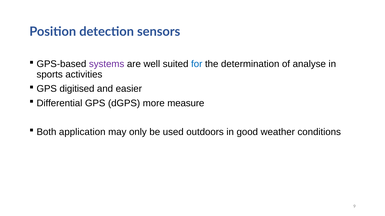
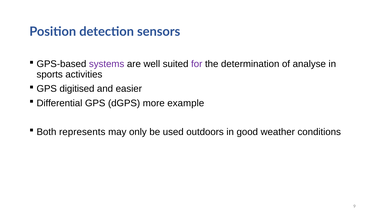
for colour: blue -> purple
measure: measure -> example
application: application -> represents
